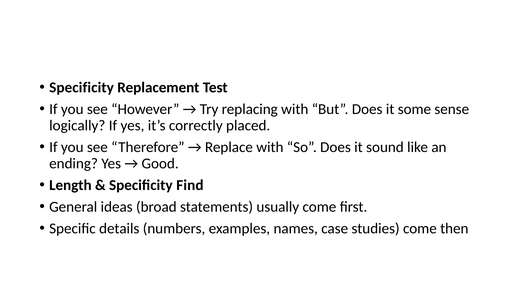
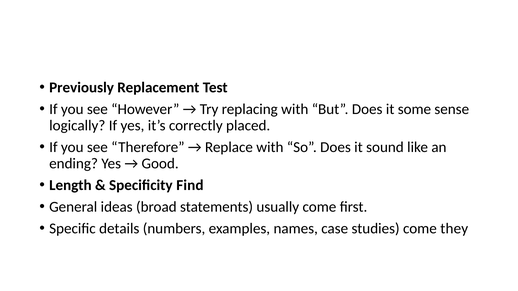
Specificity at (82, 88): Specificity -> Previously
then: then -> they
